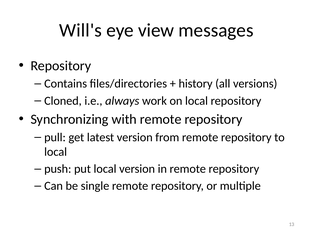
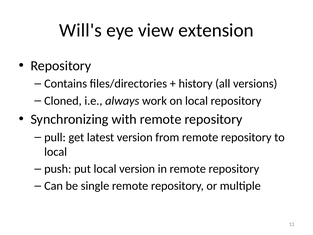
messages: messages -> extension
